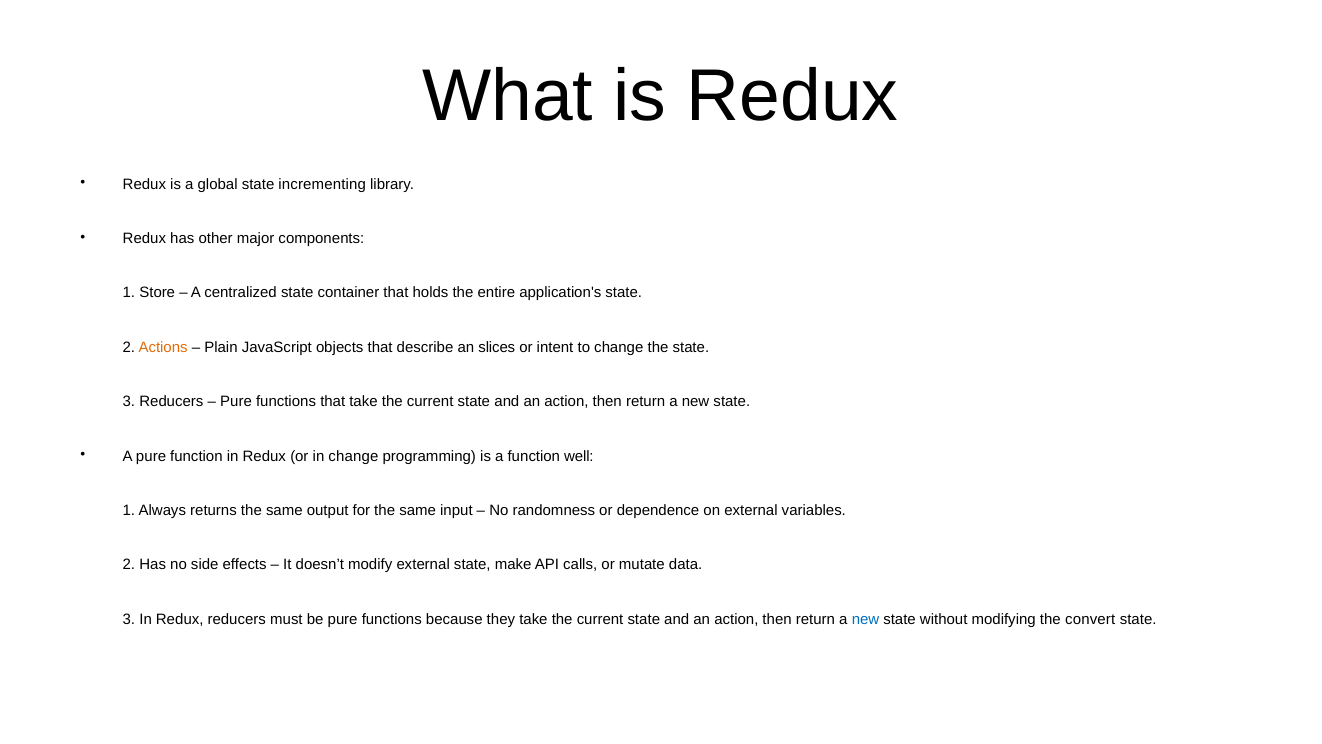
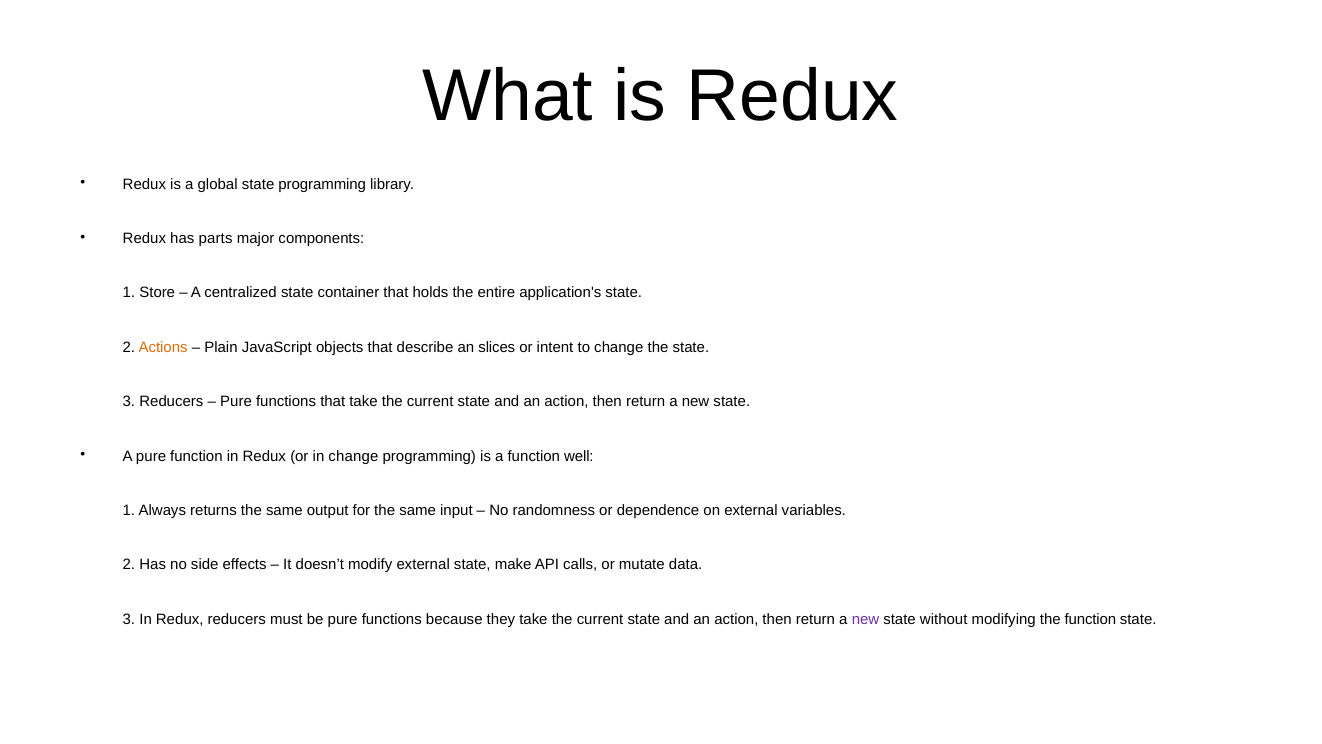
state incrementing: incrementing -> programming
other: other -> parts
new at (866, 619) colour: blue -> purple
the convert: convert -> function
